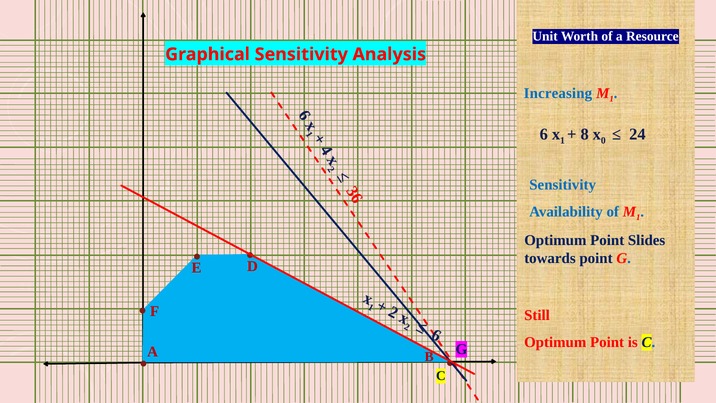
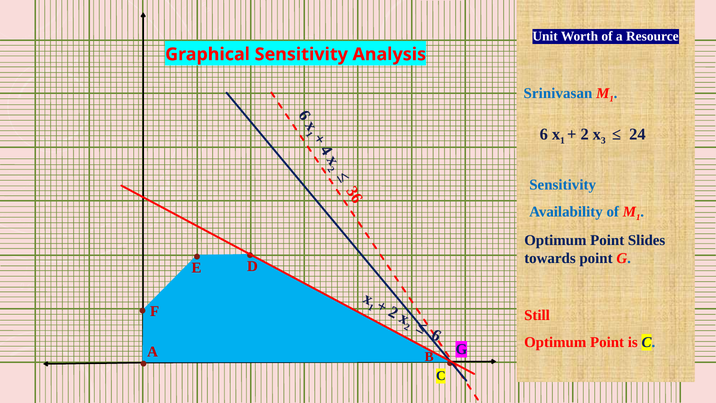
Increasing: Increasing -> Srinivasan
8 at (585, 134): 8 -> 2
0 at (603, 141): 0 -> 3
